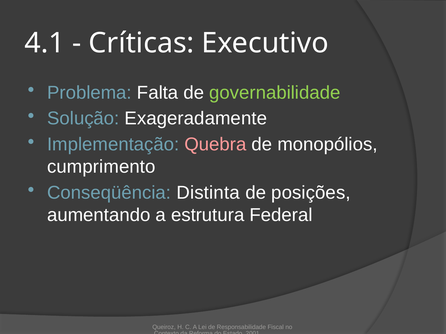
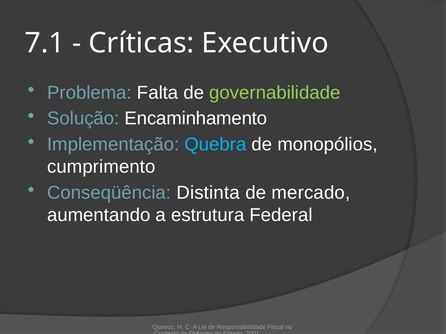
4.1: 4.1 -> 7.1
Exageradamente: Exageradamente -> Encaminhamento
Quebra colour: pink -> light blue
posições: posições -> mercado
